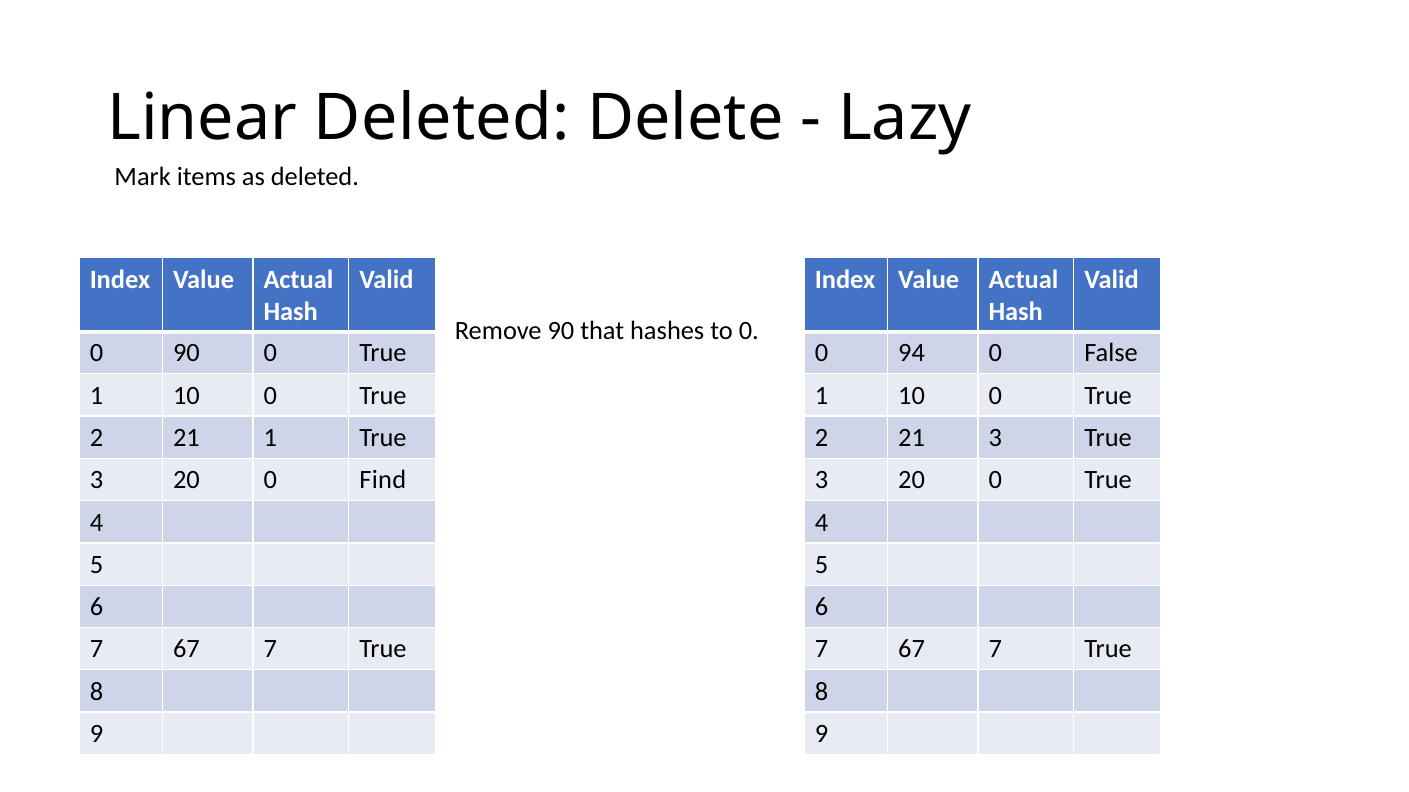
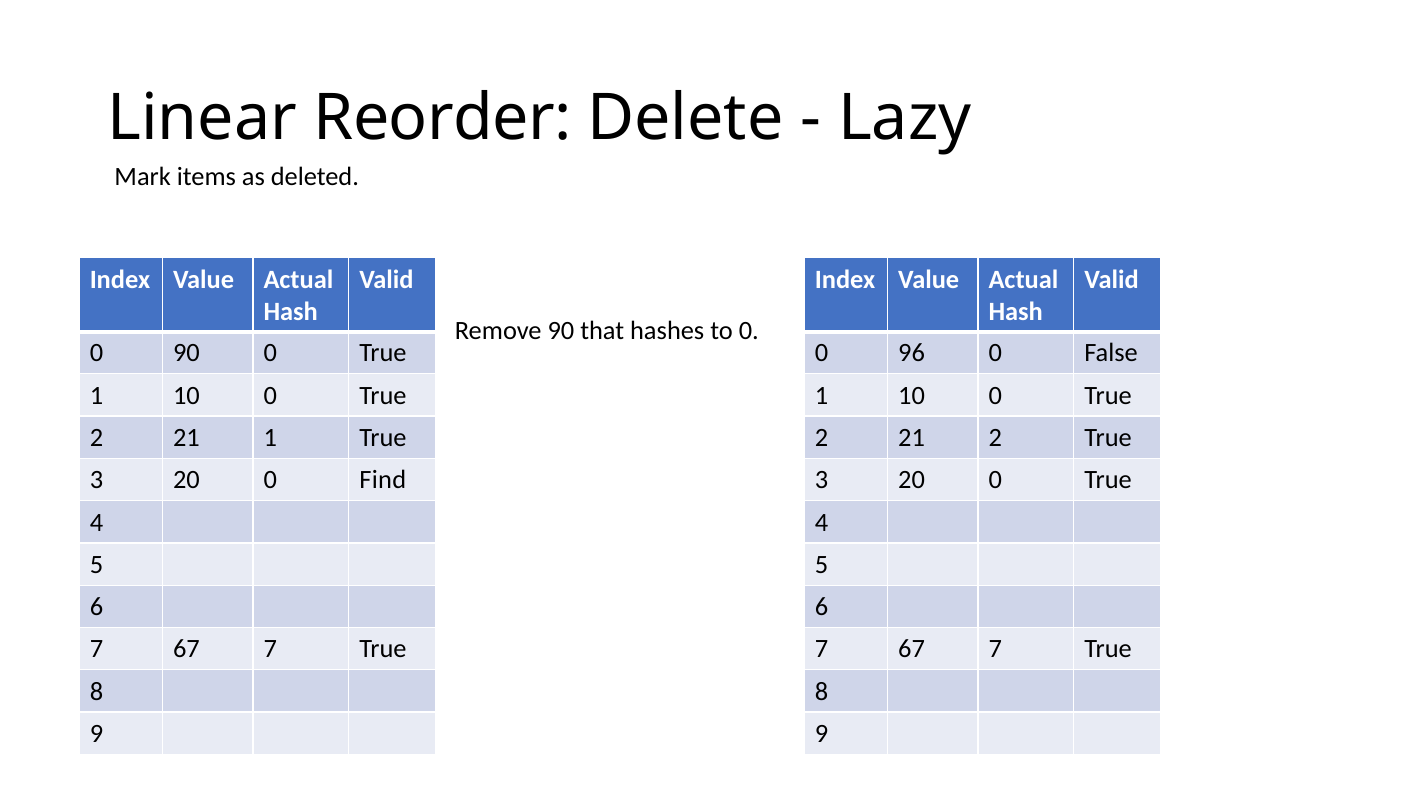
Linear Deleted: Deleted -> Reorder
94: 94 -> 96
21 3: 3 -> 2
